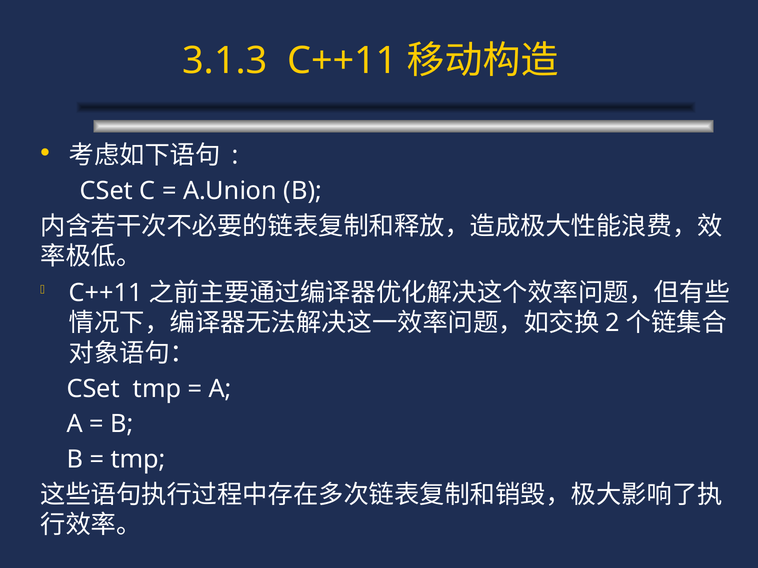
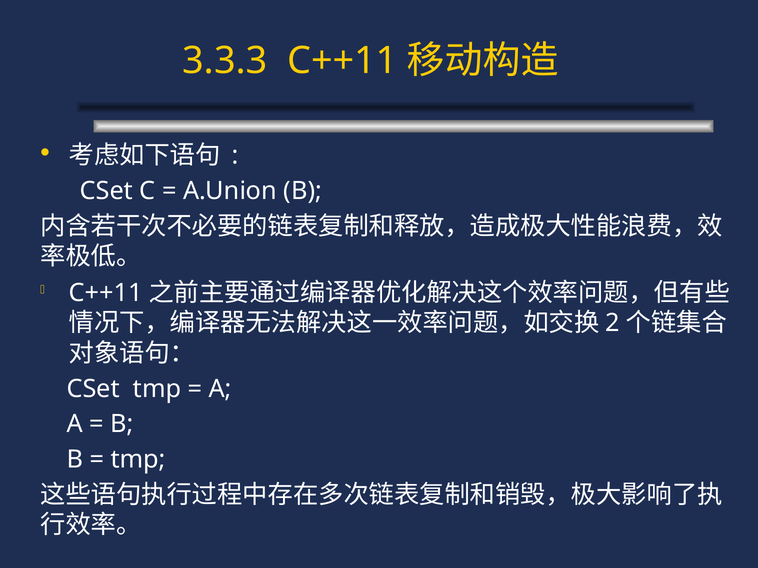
3.1.3: 3.1.3 -> 3.3.3
